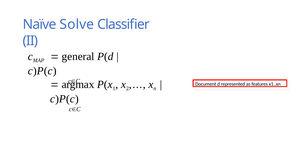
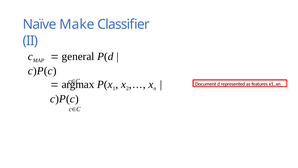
Solve: Solve -> Make
